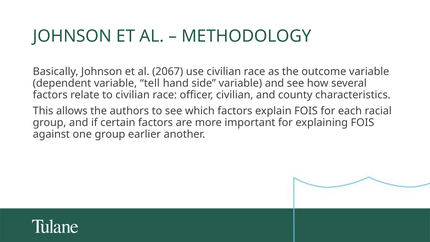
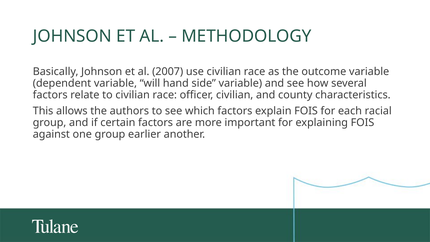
2067: 2067 -> 2007
tell: tell -> will
